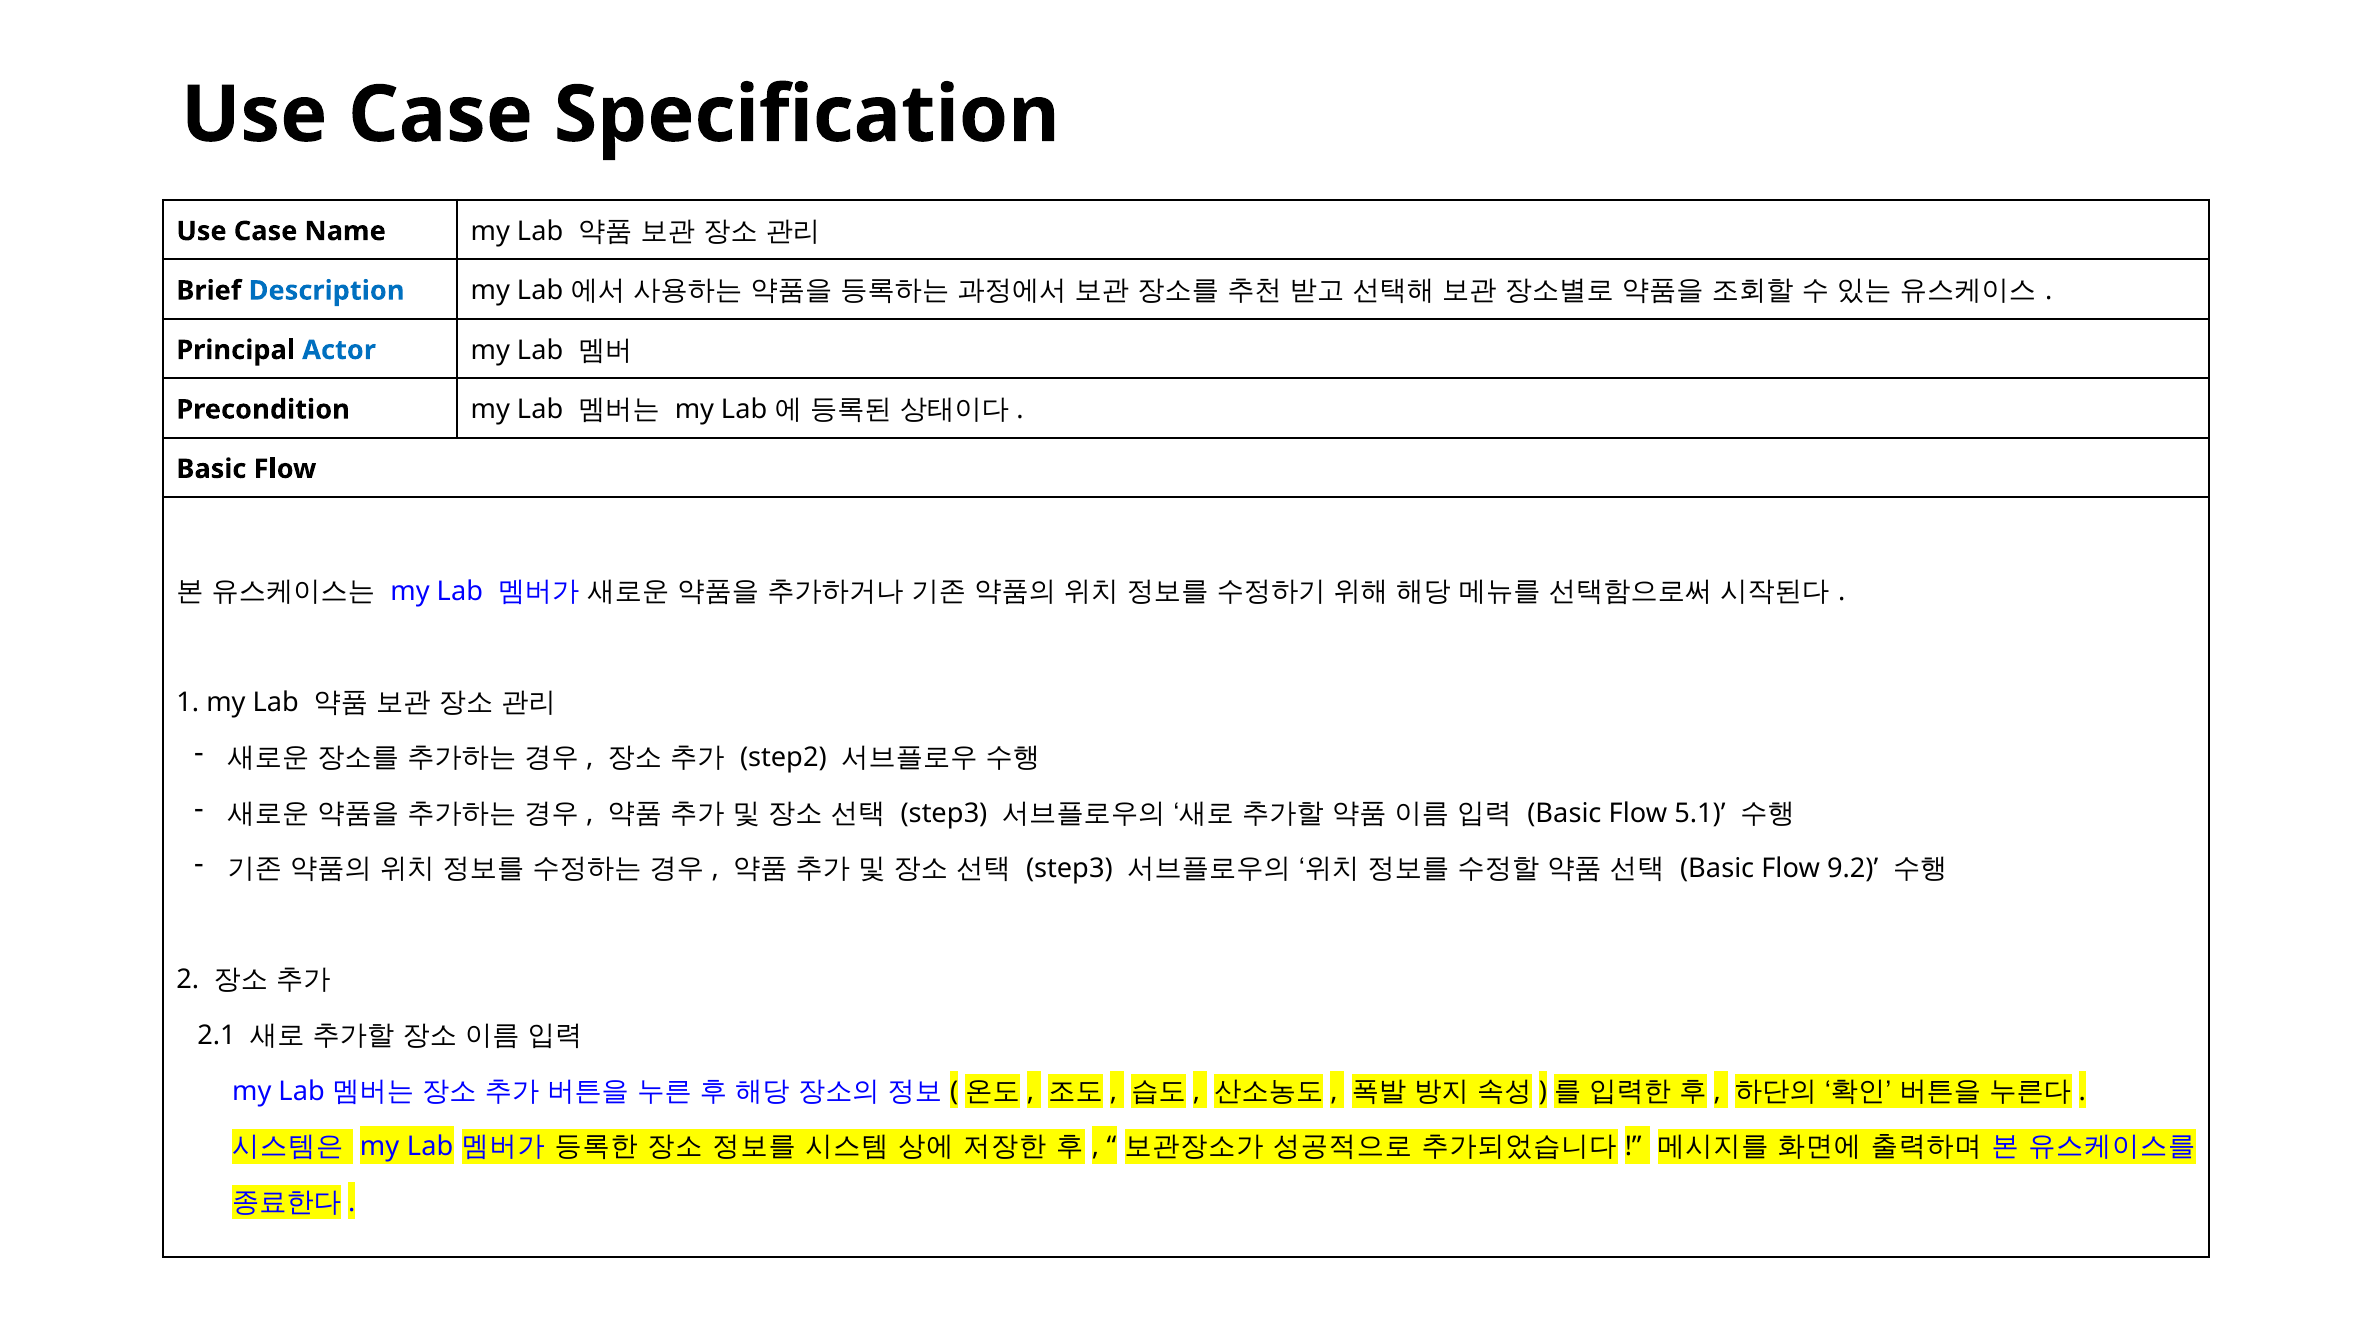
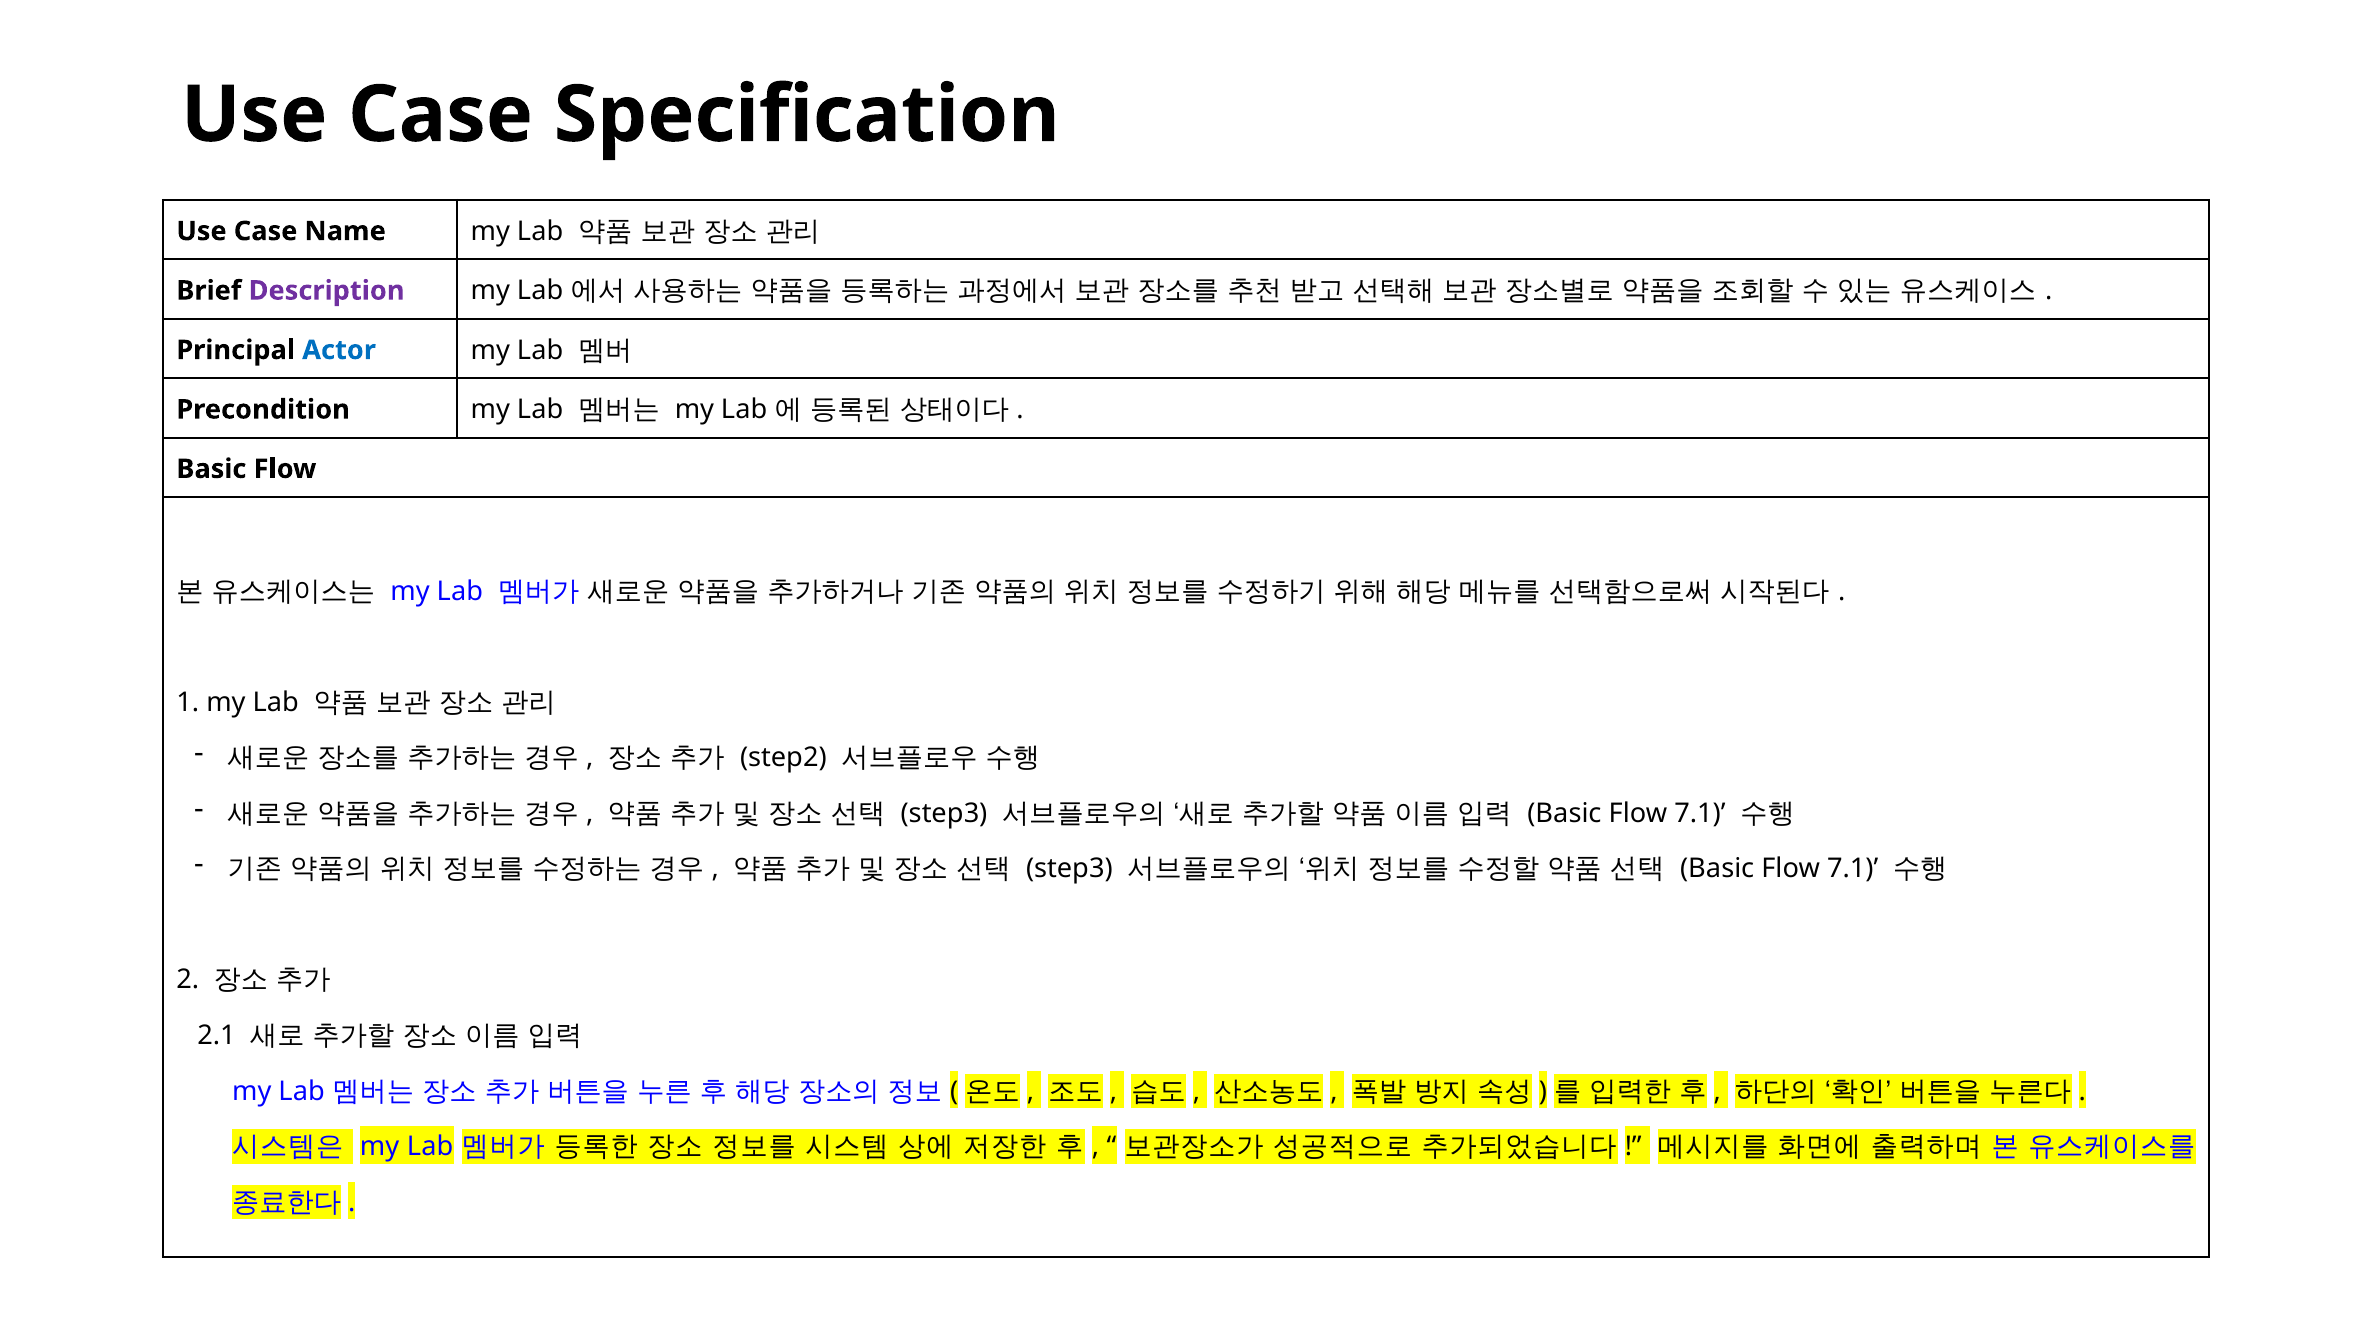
Description colour: blue -> purple
5.1 at (1700, 814): 5.1 -> 7.1
9.2 at (1853, 869): 9.2 -> 7.1
